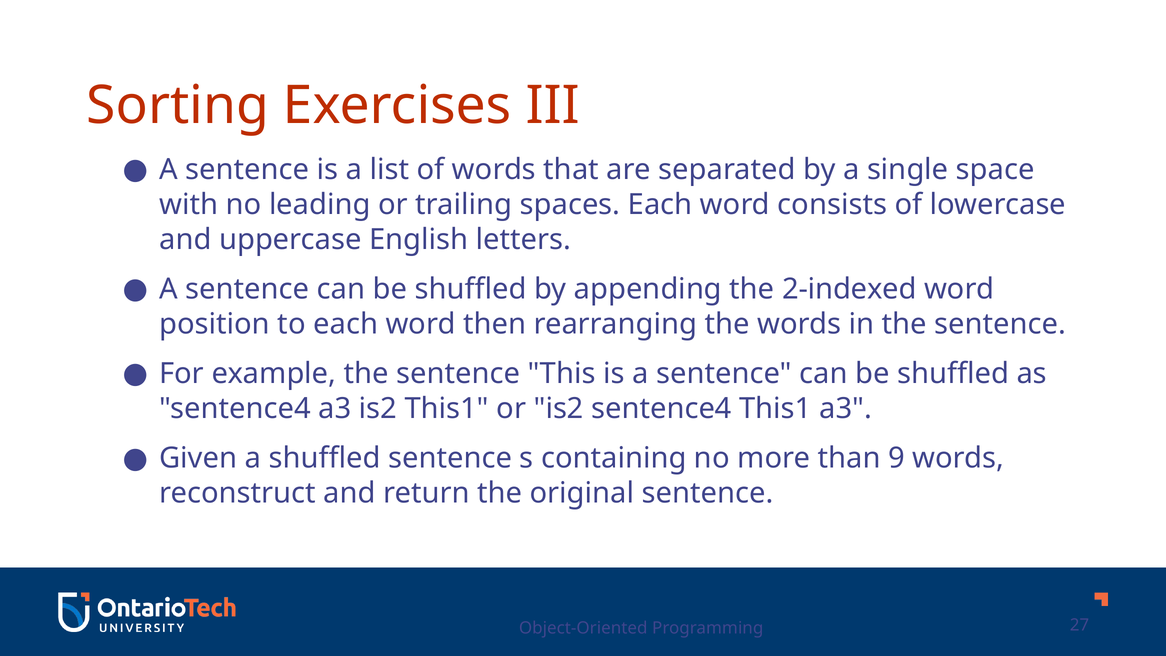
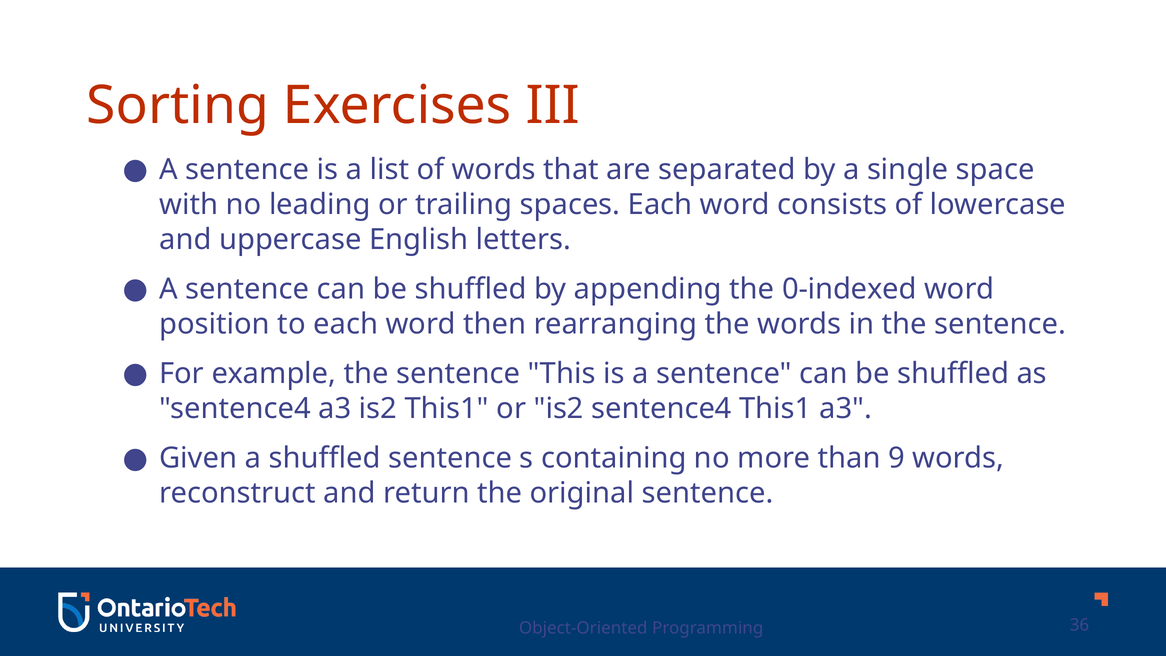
2-indexed: 2-indexed -> 0-indexed
27: 27 -> 36
